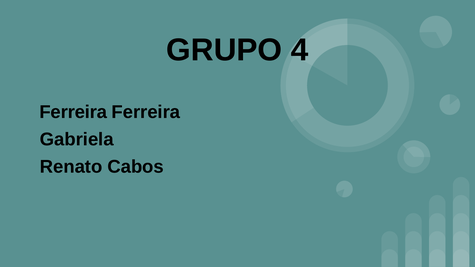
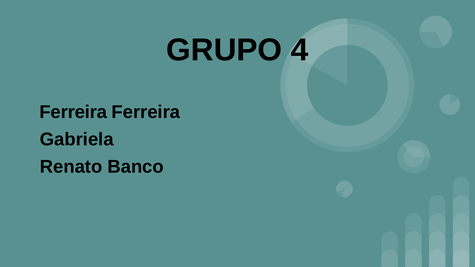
Cabos: Cabos -> Banco
